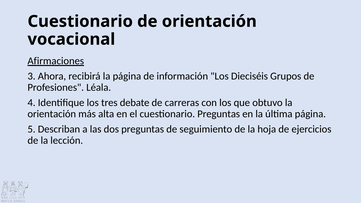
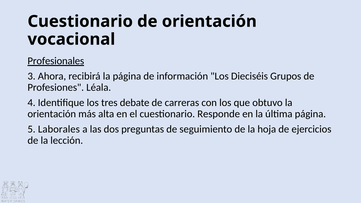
Afirmaciones: Afirmaciones -> Profesionales
cuestionario Preguntas: Preguntas -> Responde
Describan: Describan -> Laborales
